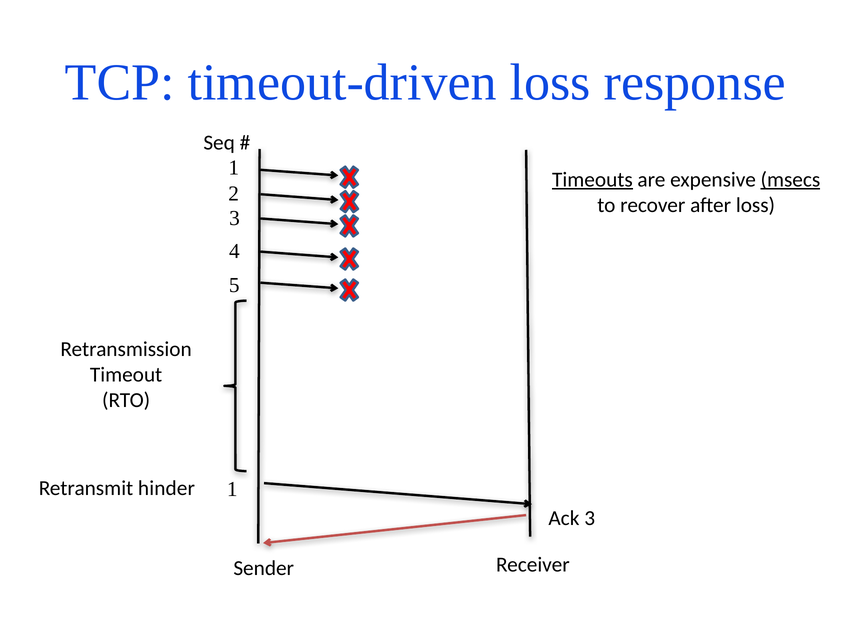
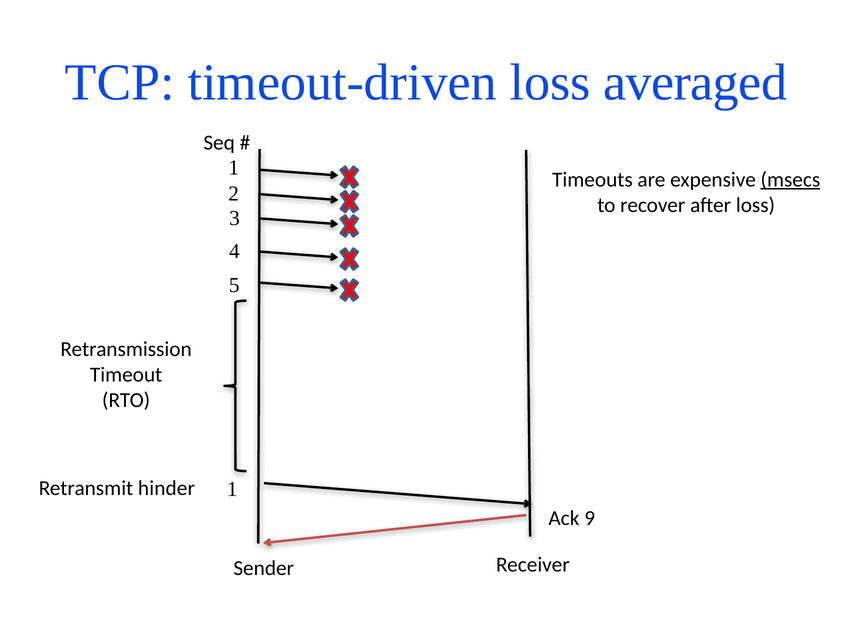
response: response -> averaged
Timeouts underline: present -> none
Ack 3: 3 -> 9
